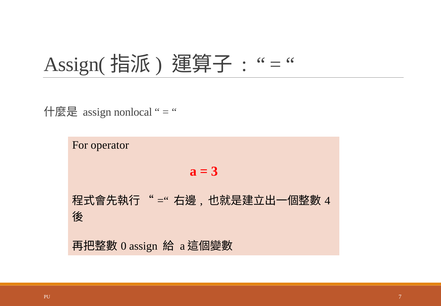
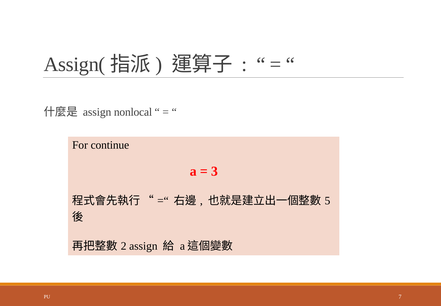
operator: operator -> continue
4: 4 -> 5
0: 0 -> 2
